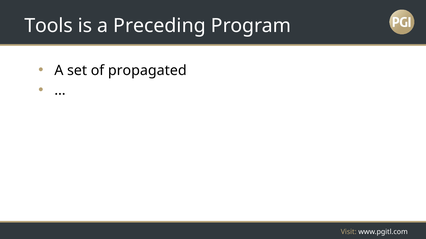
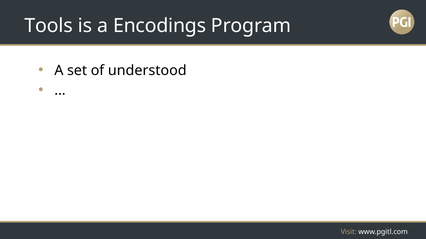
Preceding: Preceding -> Encodings
propagated: propagated -> understood
